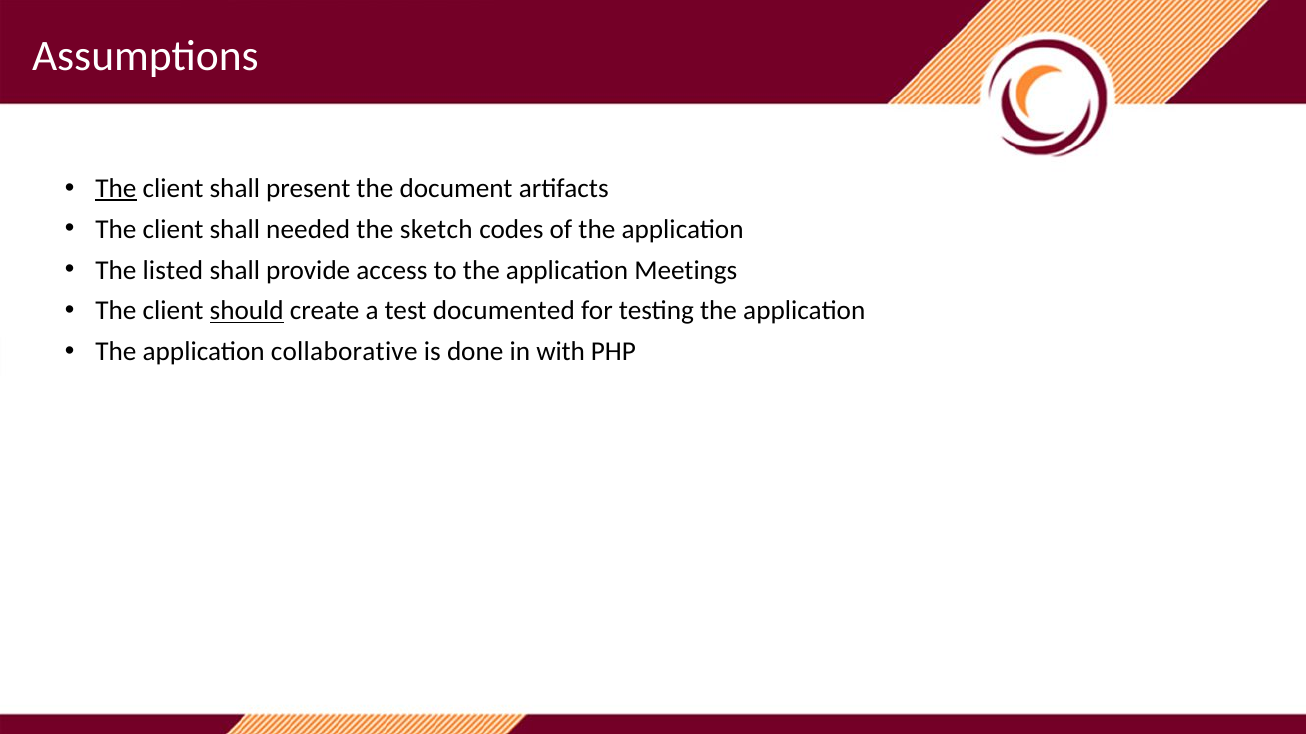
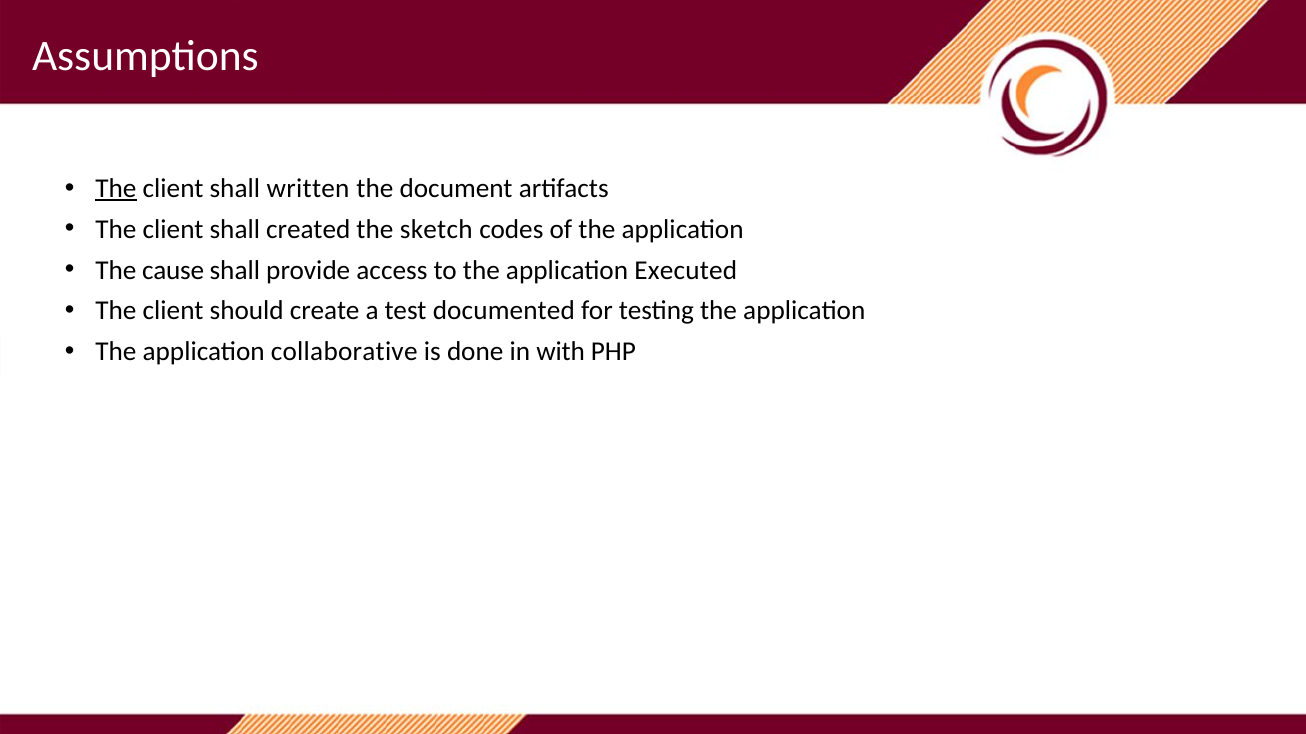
present: present -> written
needed: needed -> created
listed: listed -> cause
Meetings: Meetings -> Executed
should underline: present -> none
